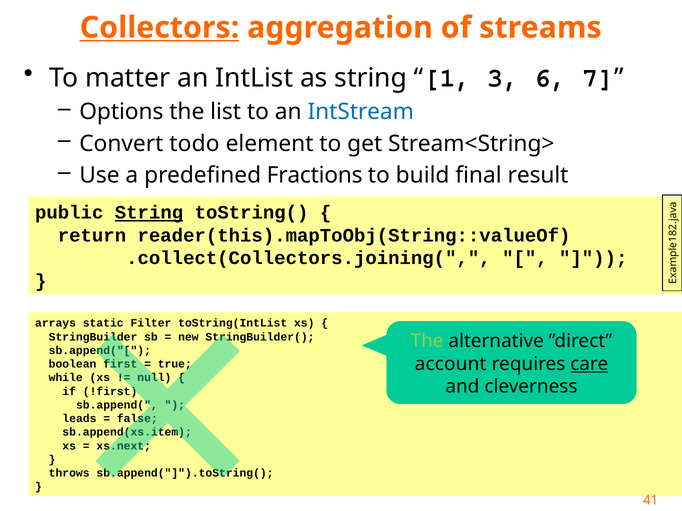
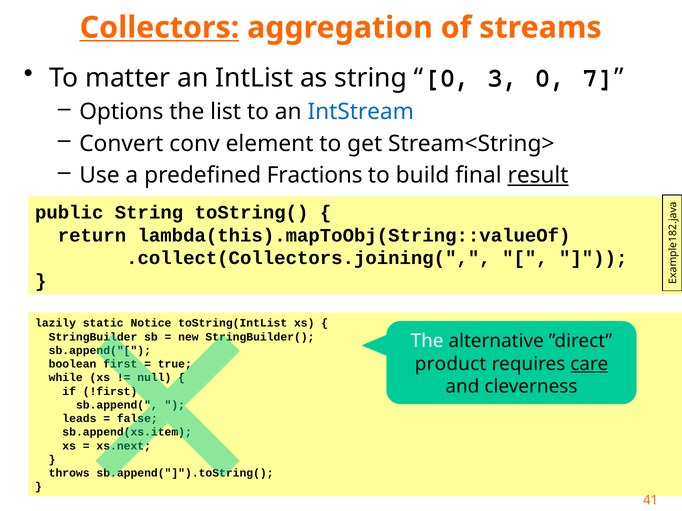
1 at (447, 78): 1 -> 0
3 6: 6 -> 0
todo: todo -> conv
result underline: none -> present
String at (149, 213) underline: present -> none
reader(this).mapToObj(String::valueOf: reader(this).mapToObj(String::valueOf -> lambda(this).mapToObj(String::valueOf
arrays: arrays -> lazily
Filter: Filter -> Notice
The at (427, 342) colour: light green -> white
account: account -> product
